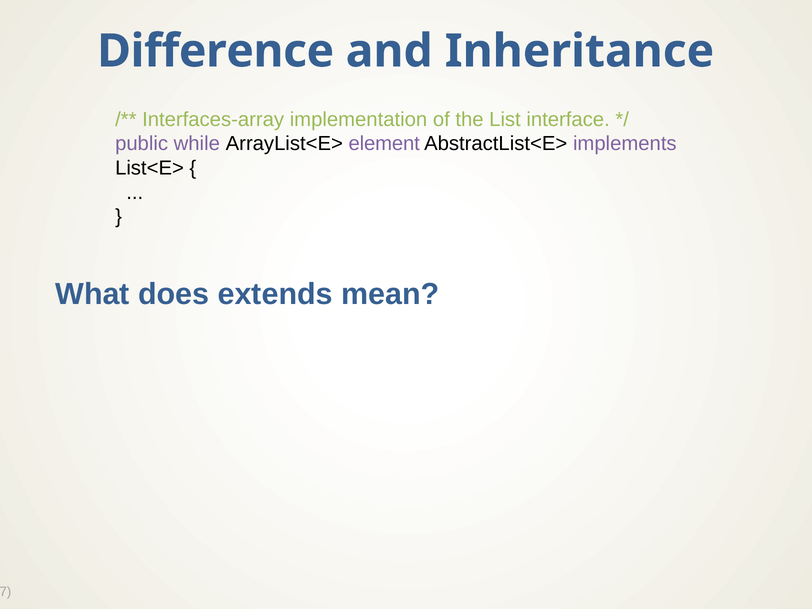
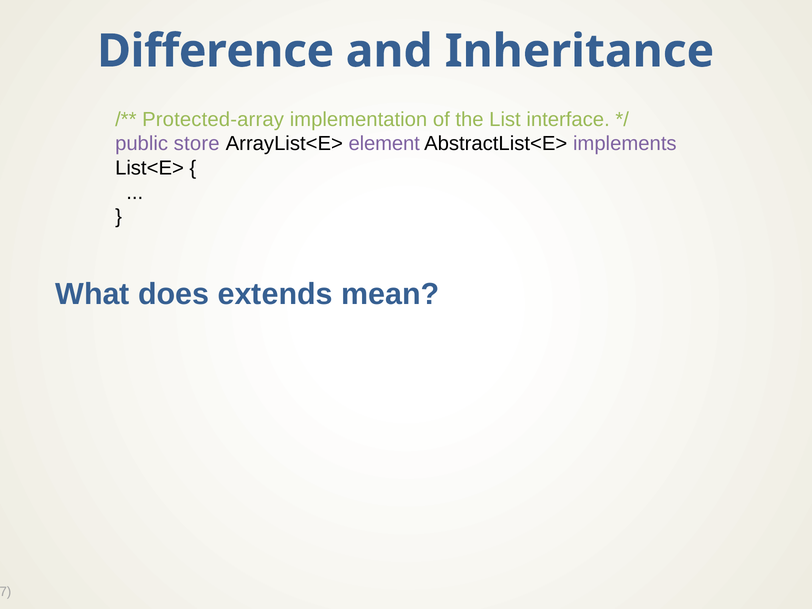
Interfaces-array: Interfaces-array -> Protected-array
while: while -> store
